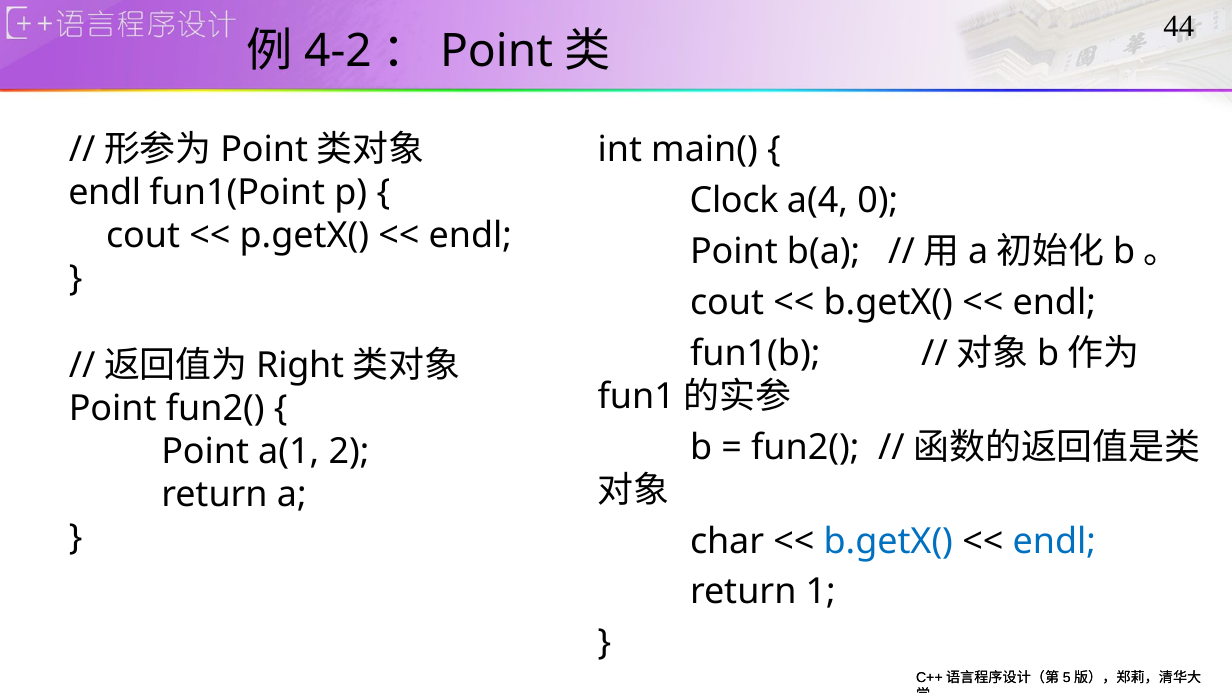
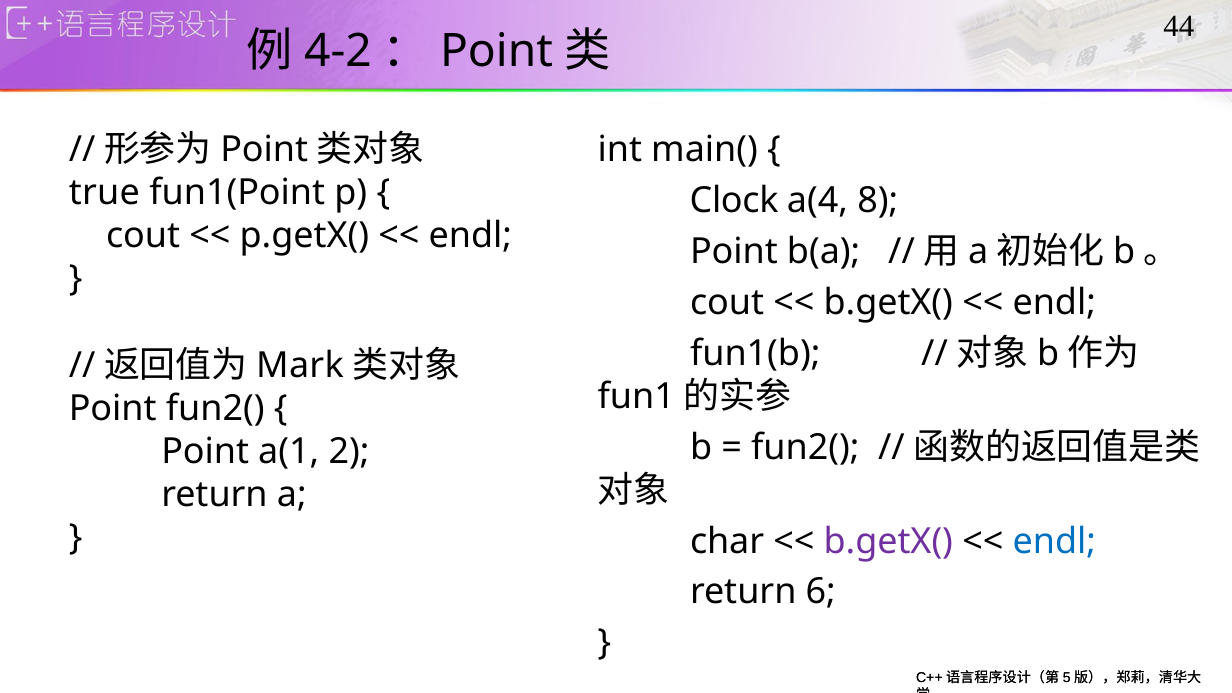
endl at (105, 193): endl -> true
0: 0 -> 8
Right: Right -> Mark
b.getX( at (888, 541) colour: blue -> purple
1: 1 -> 6
